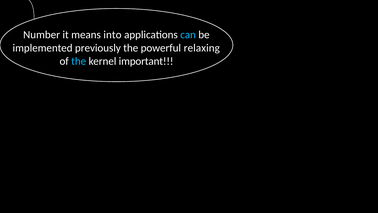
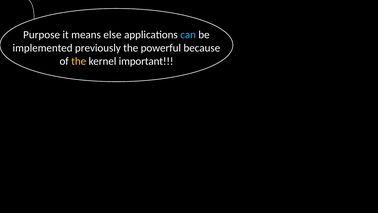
Number: Number -> Purpose
into: into -> else
relaxing: relaxing -> because
the at (79, 61) colour: light blue -> yellow
